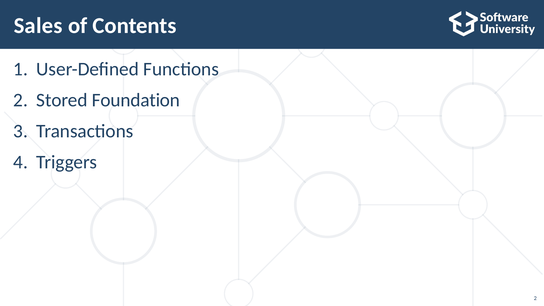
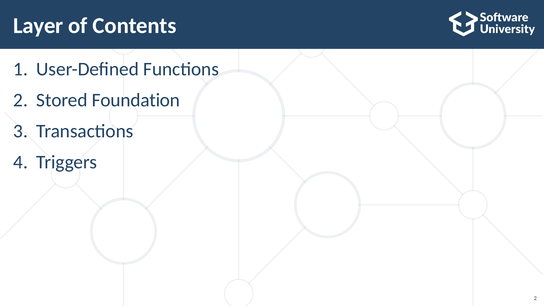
Sales: Sales -> Layer
